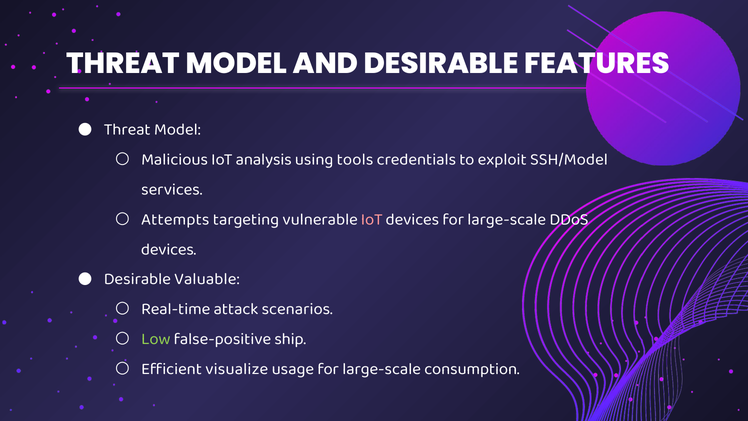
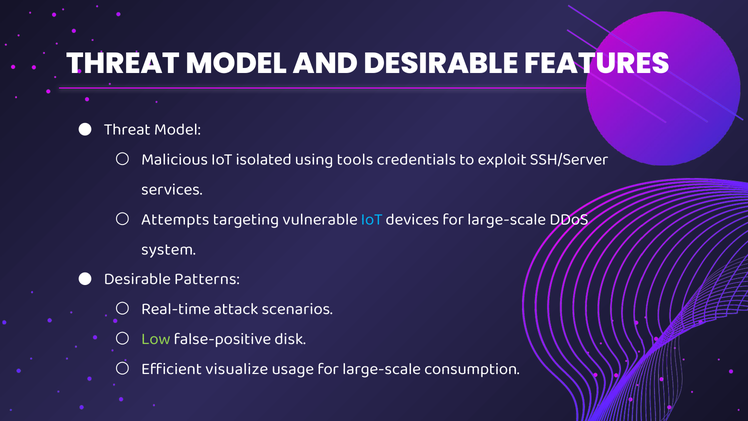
analysis: analysis -> isolated
SSH/Model: SSH/Model -> SSH/Server
IoT at (372, 219) colour: pink -> light blue
devices at (169, 249): devices -> system
Valuable: Valuable -> Patterns
ship: ship -> disk
